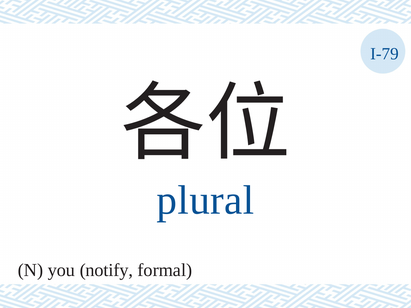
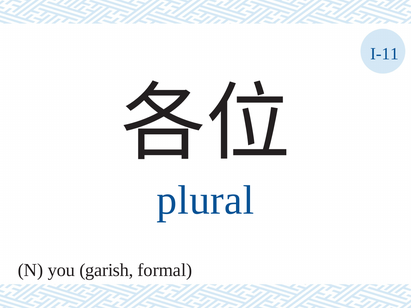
I-79: I-79 -> I-11
notify: notify -> garish
